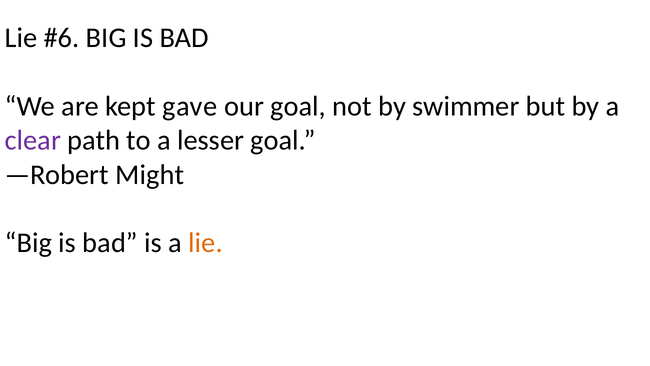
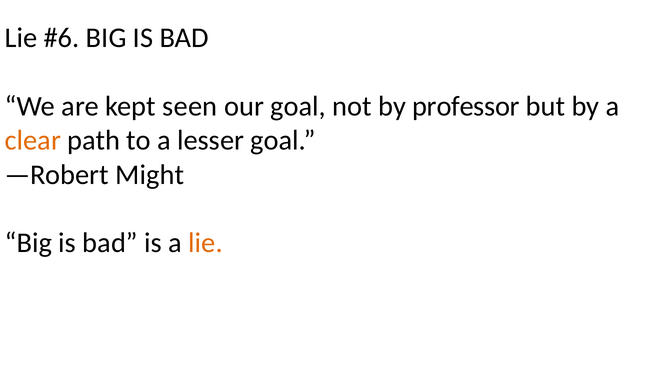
gave: gave -> seen
swimmer: swimmer -> professor
clear colour: purple -> orange
